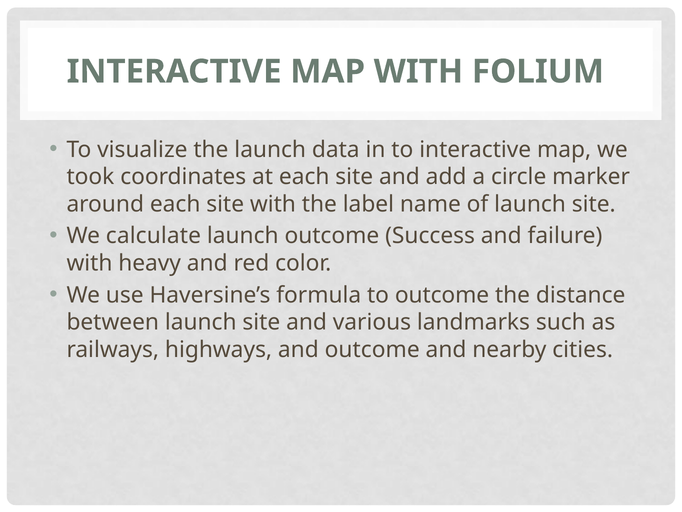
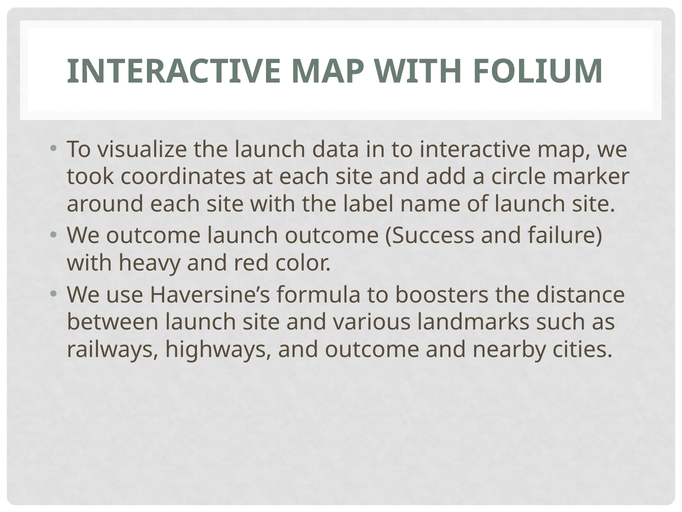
We calculate: calculate -> outcome
to outcome: outcome -> boosters
